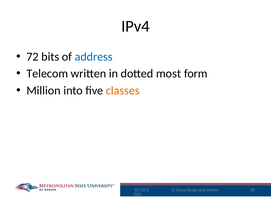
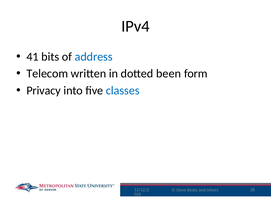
72: 72 -> 41
most: most -> been
Million: Million -> Privacy
classes colour: orange -> blue
